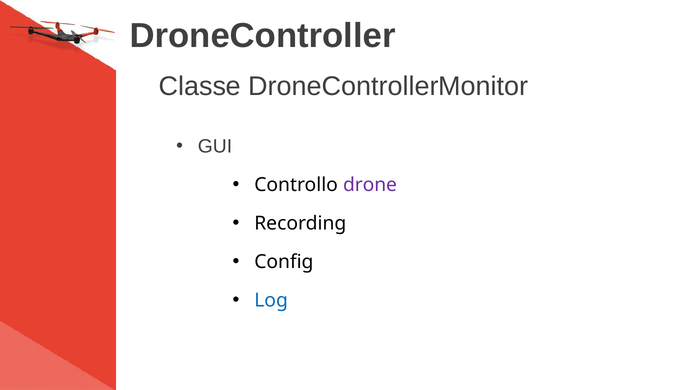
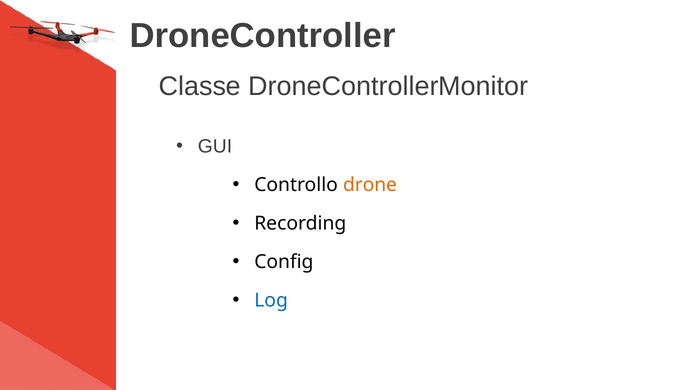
drone colour: purple -> orange
